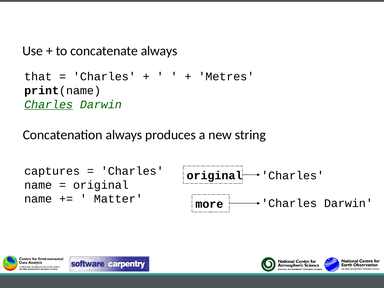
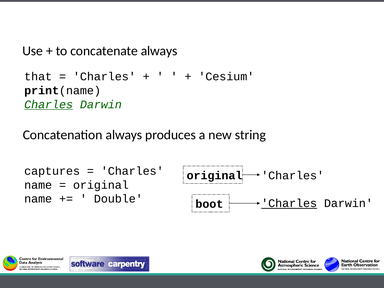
Metres: Metres -> Cesium
Matter: Matter -> Double
Charles at (289, 203) underline: none -> present
more: more -> boot
